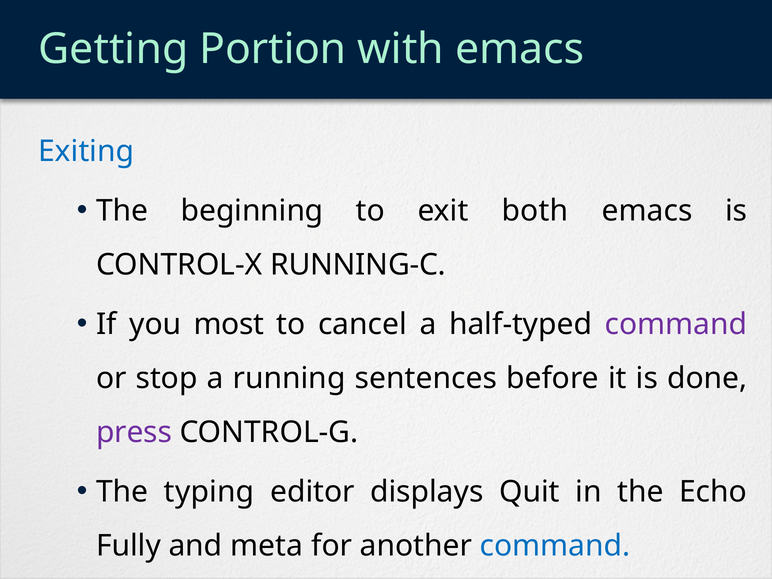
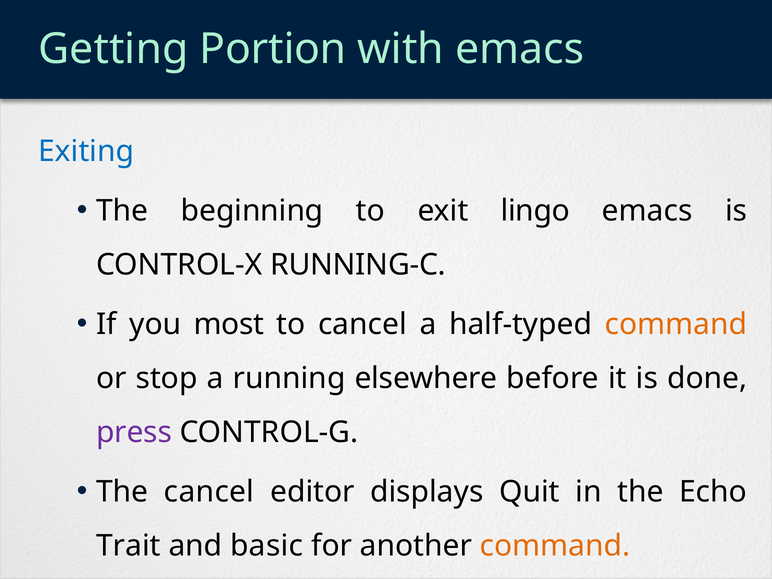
both: both -> lingo
command at (676, 324) colour: purple -> orange
sentences: sentences -> elsewhere
The typing: typing -> cancel
Fully: Fully -> Trait
meta: meta -> basic
command at (555, 546) colour: blue -> orange
